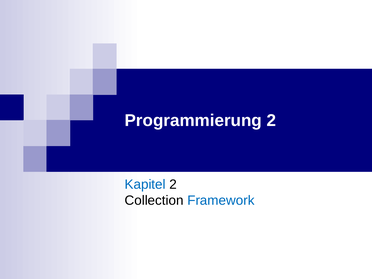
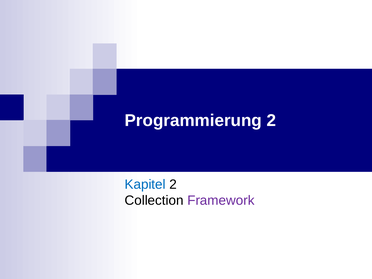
Framework colour: blue -> purple
